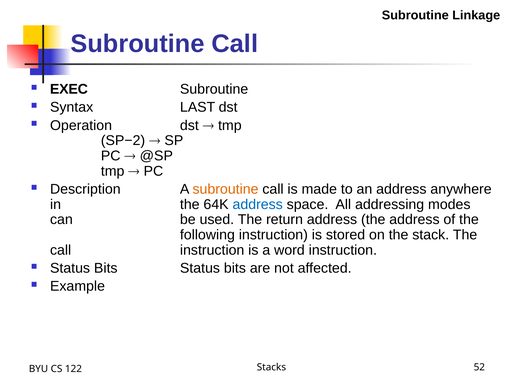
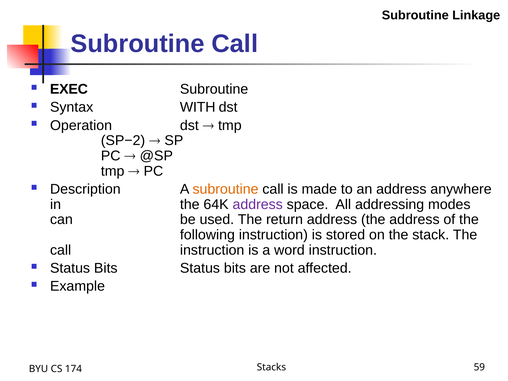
LAST: LAST -> WITH
address at (258, 204) colour: blue -> purple
52: 52 -> 59
122: 122 -> 174
